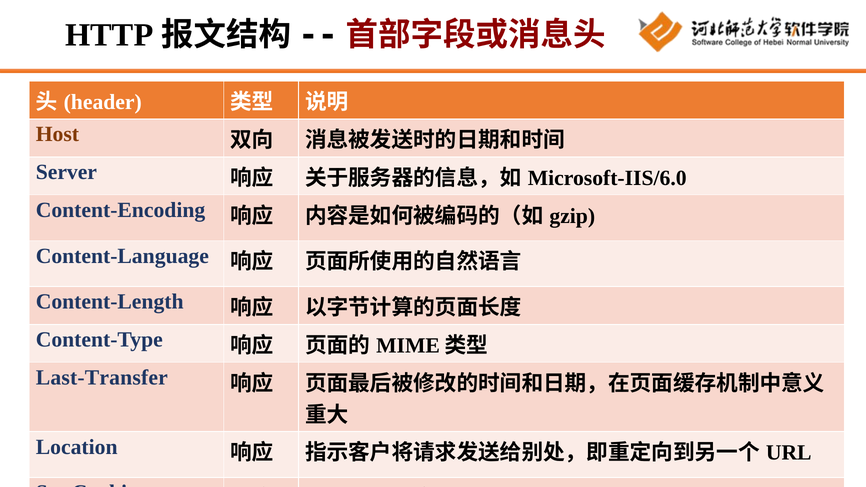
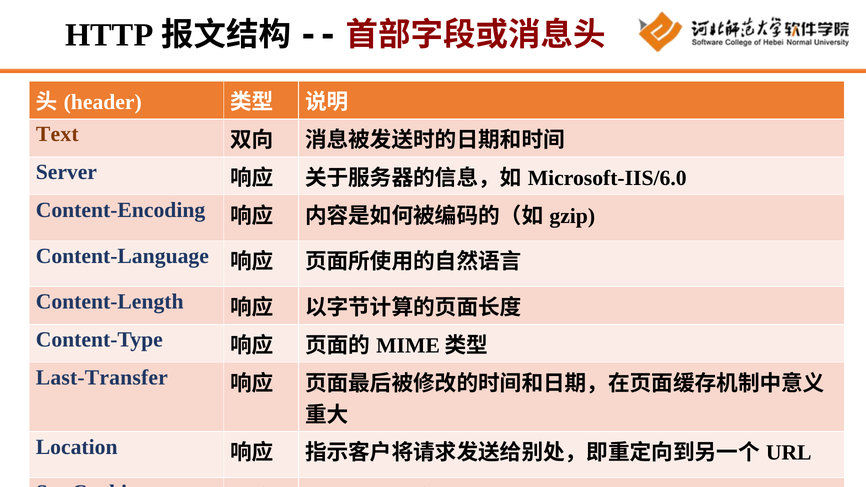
Host: Host -> Text
